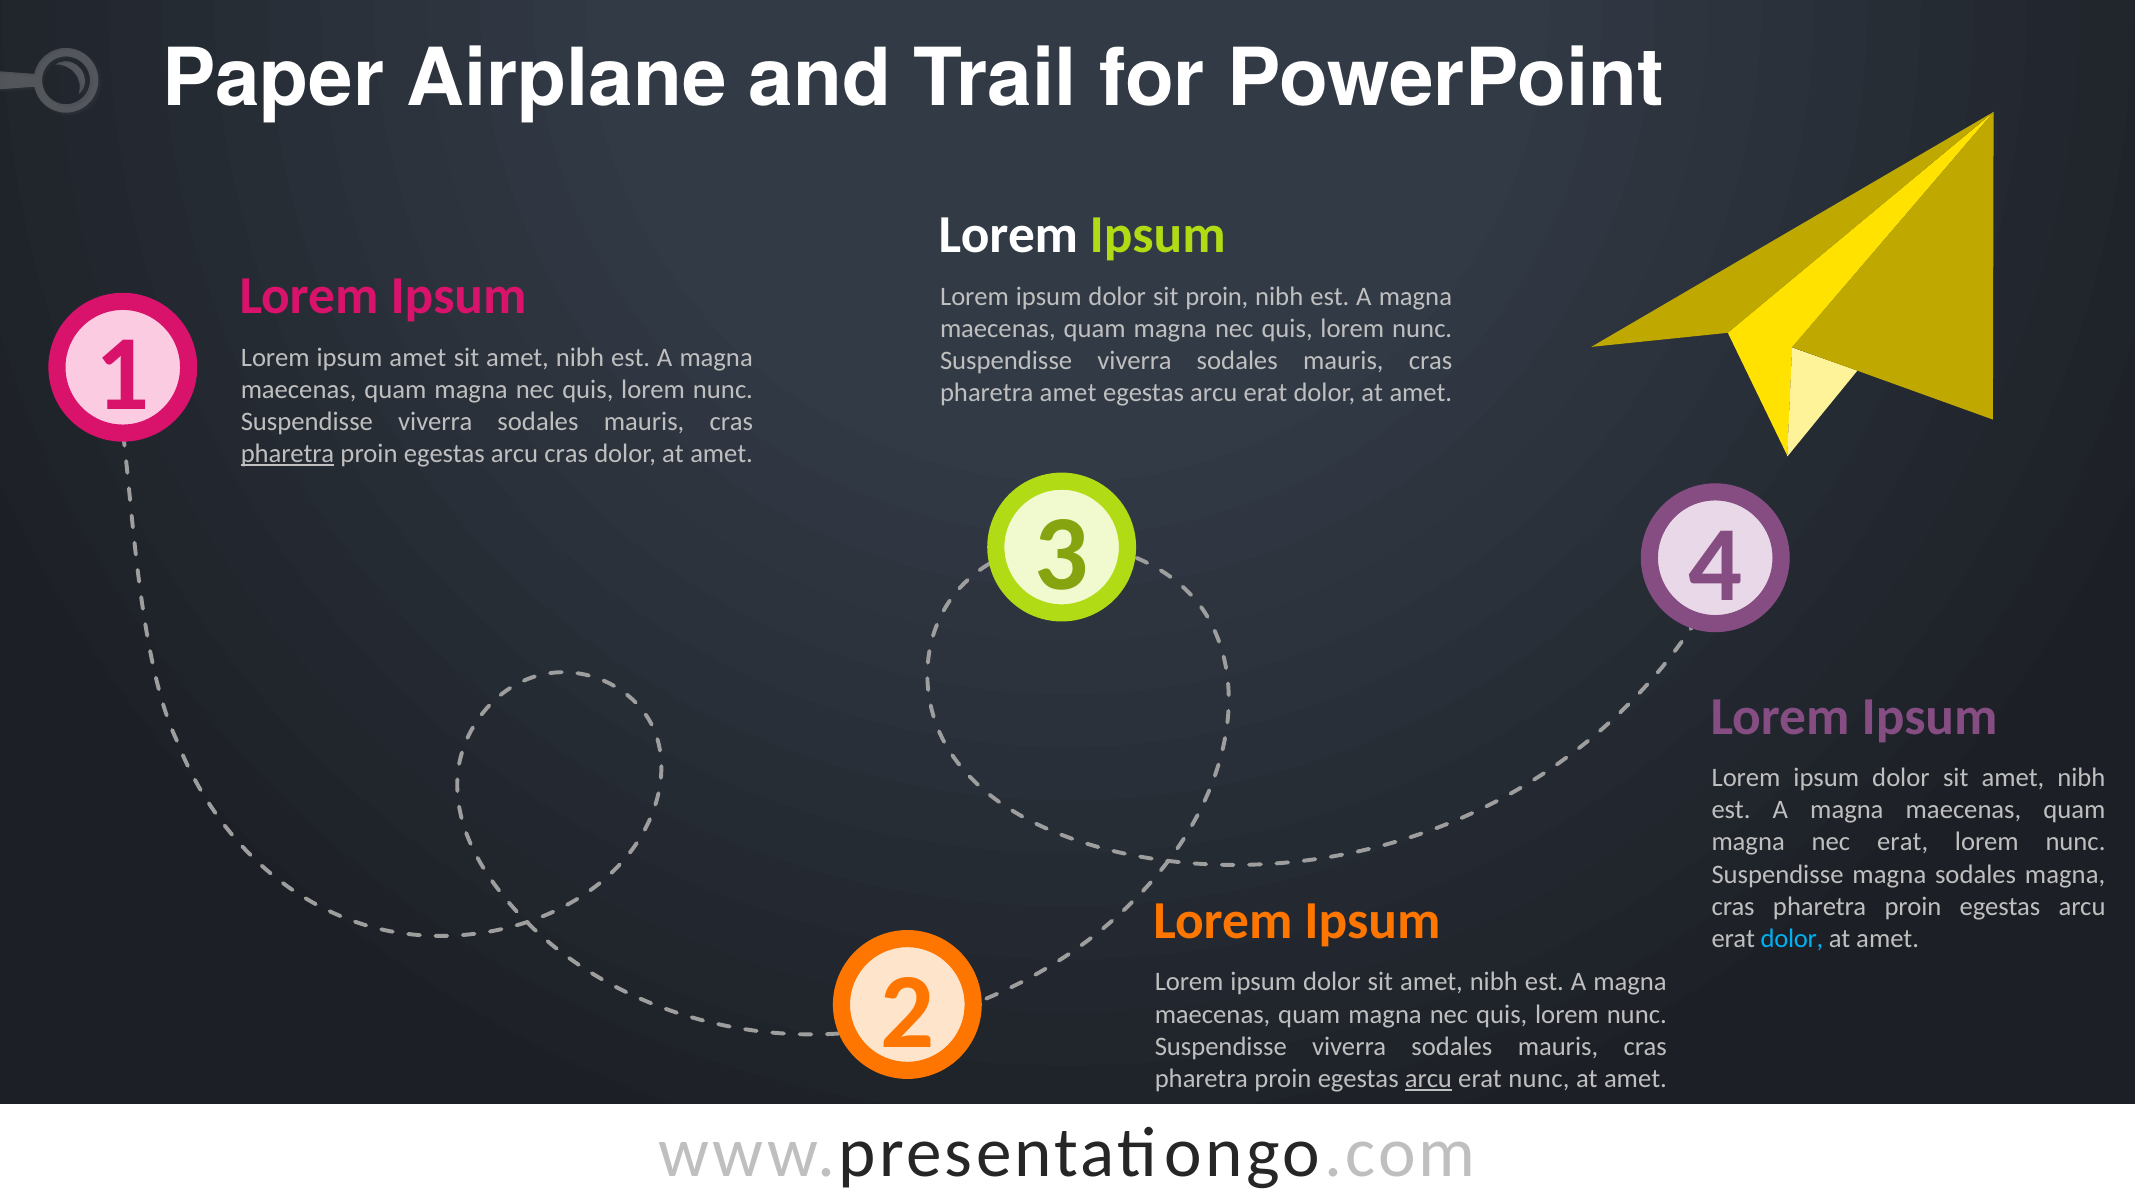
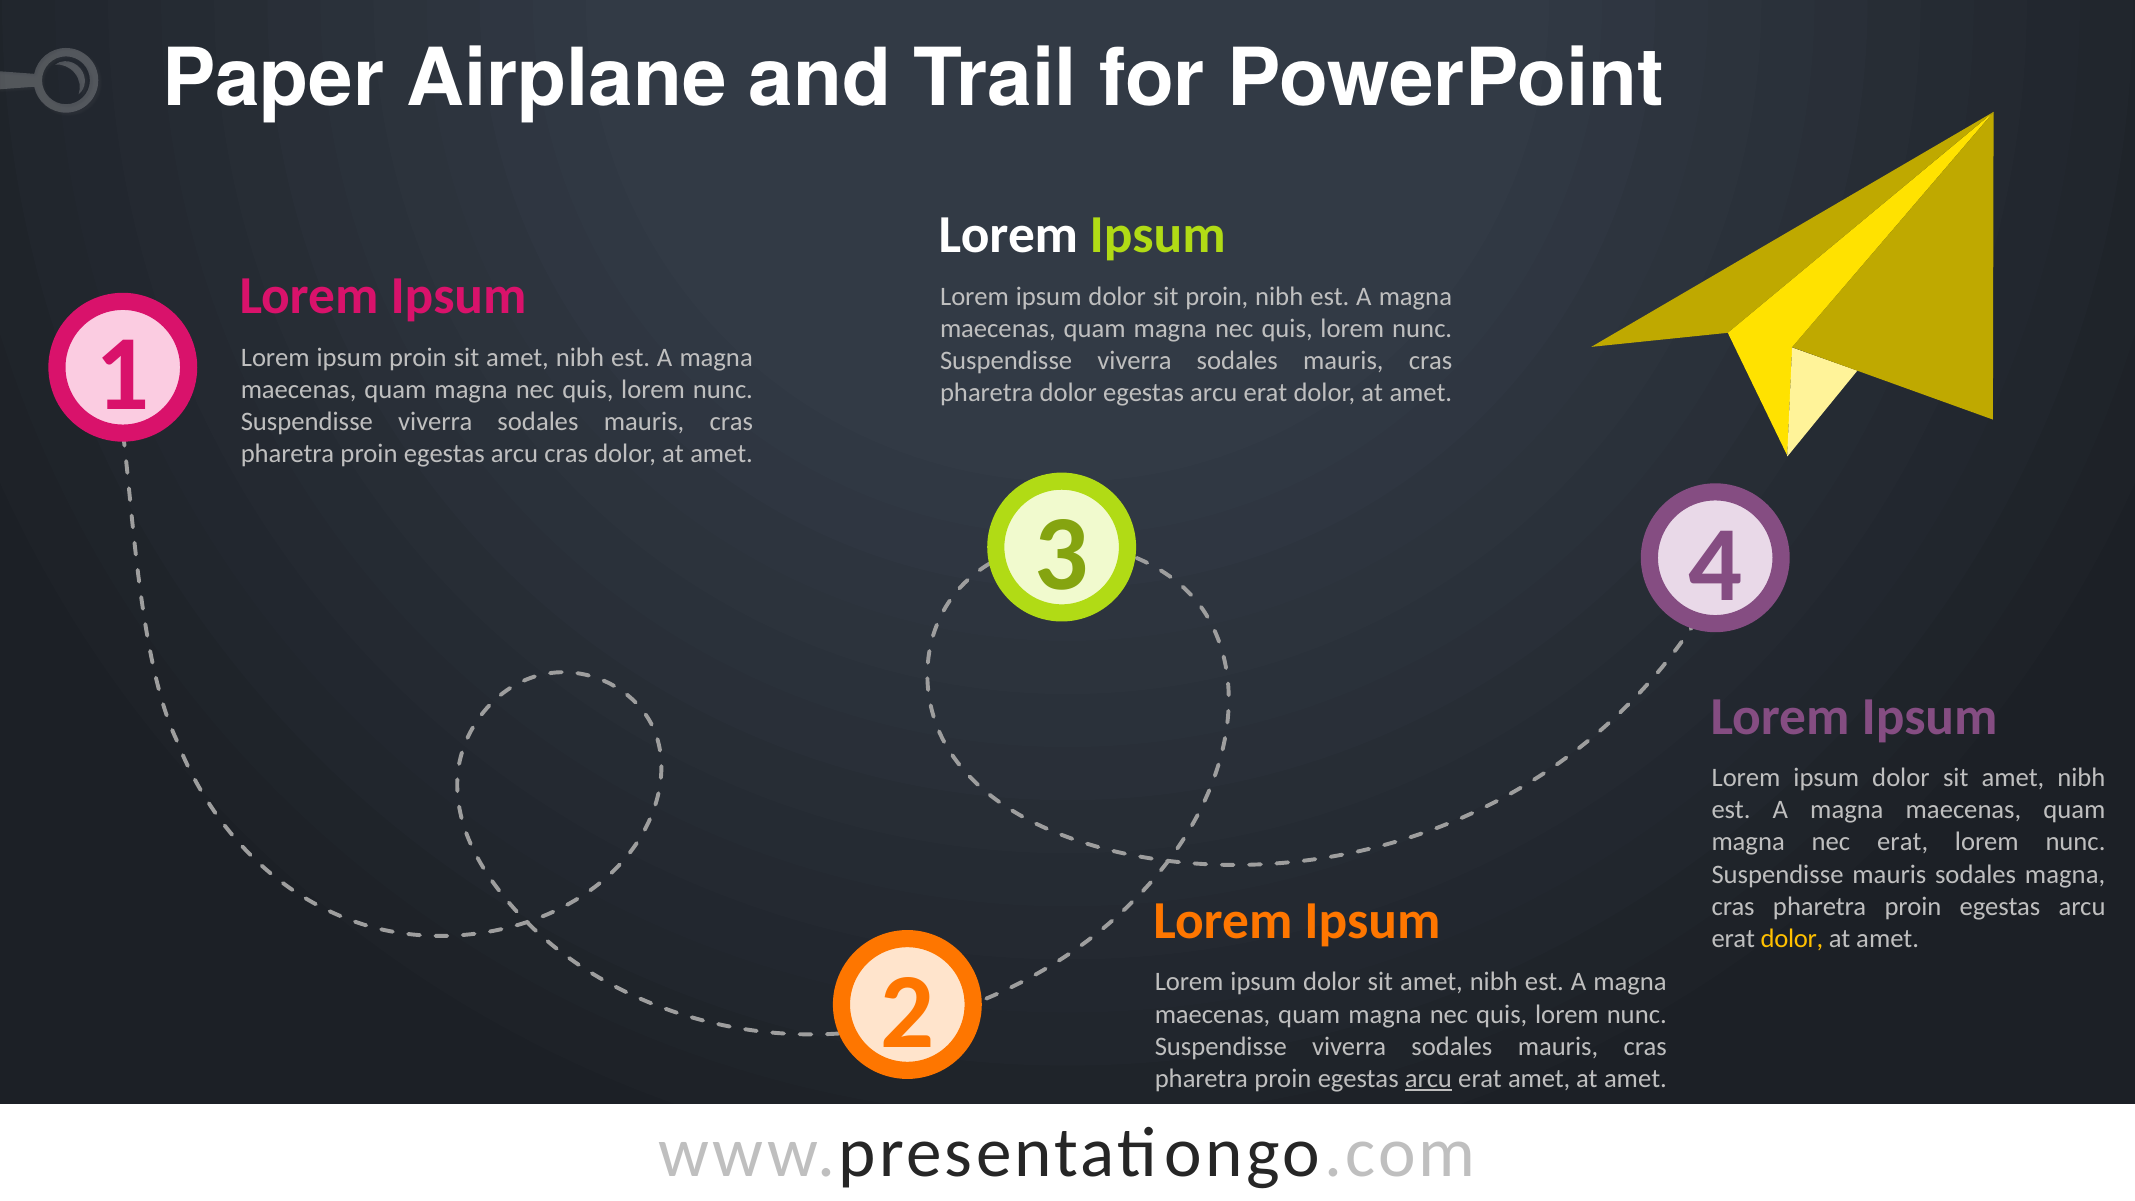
ipsum amet: amet -> proin
pharetra amet: amet -> dolor
pharetra at (288, 454) underline: present -> none
Suspendisse magna: magna -> mauris
dolor at (1792, 938) colour: light blue -> yellow
erat nunc: nunc -> amet
